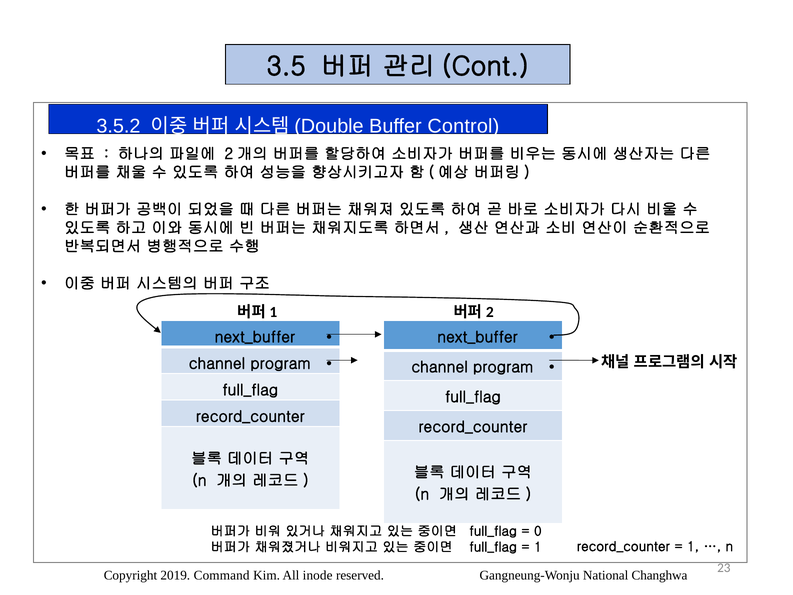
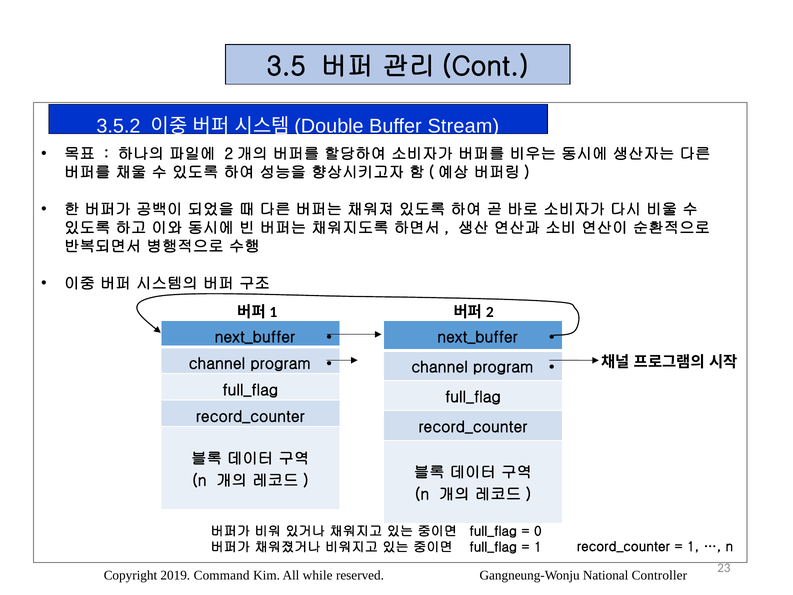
Control: Control -> Stream
inode: inode -> while
Changhwa: Changhwa -> Controller
